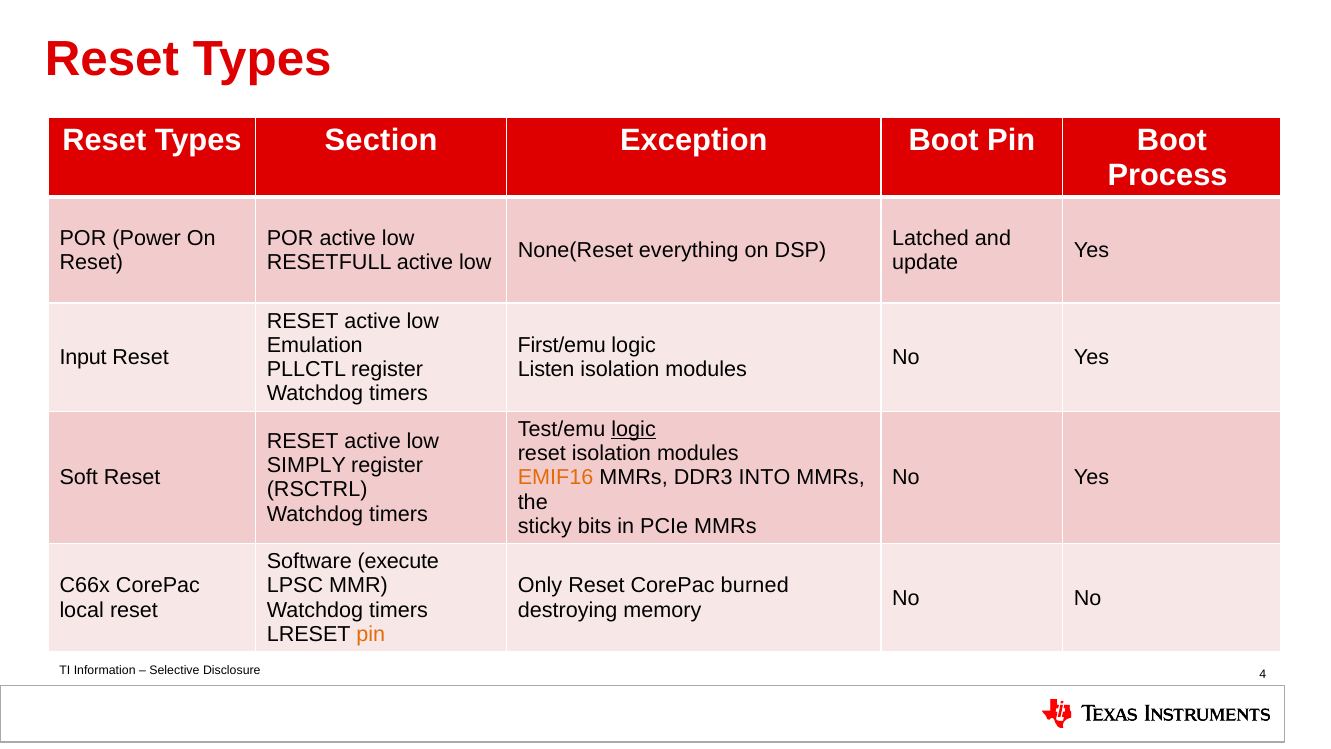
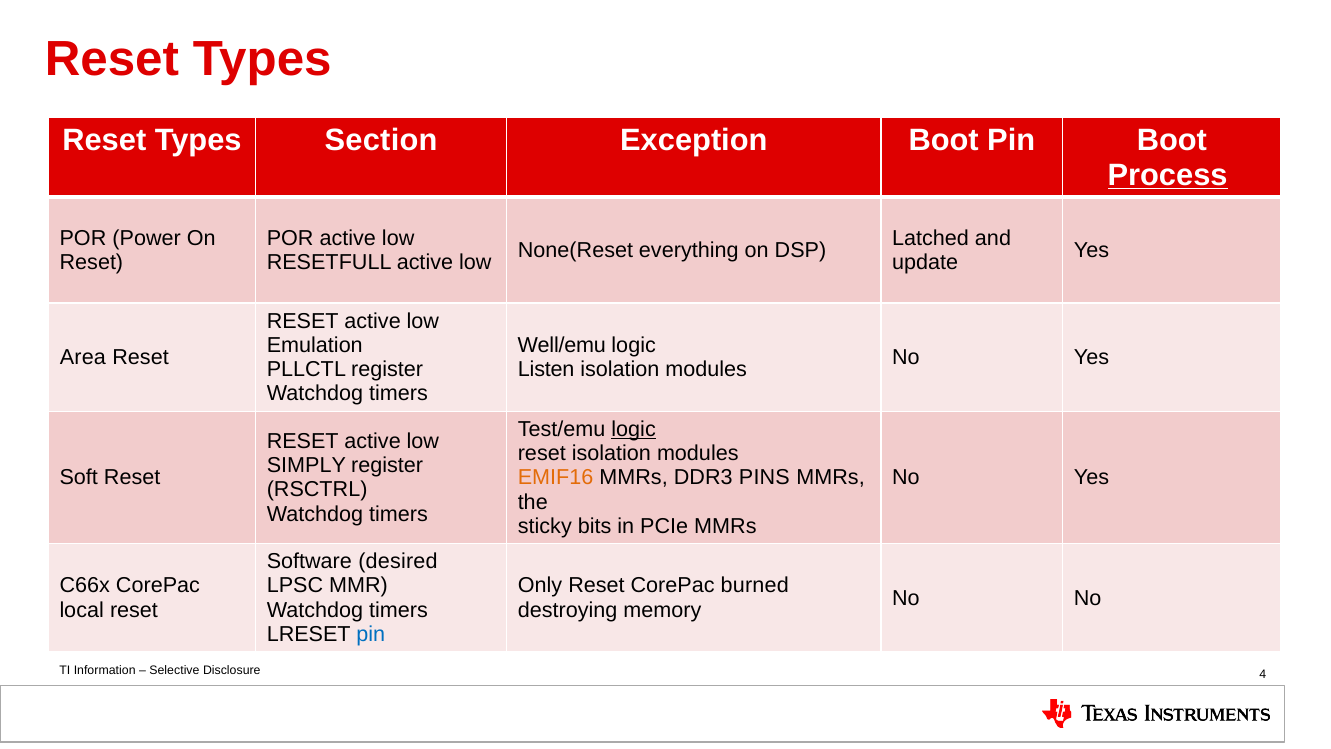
Process underline: none -> present
First/emu: First/emu -> Well/emu
Input: Input -> Area
INTO: INTO -> PINS
execute: execute -> desired
pin at (371, 634) colour: orange -> blue
